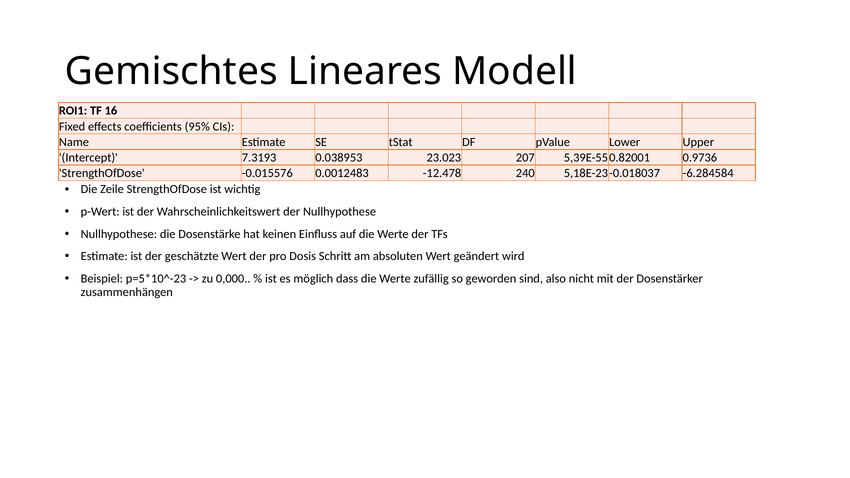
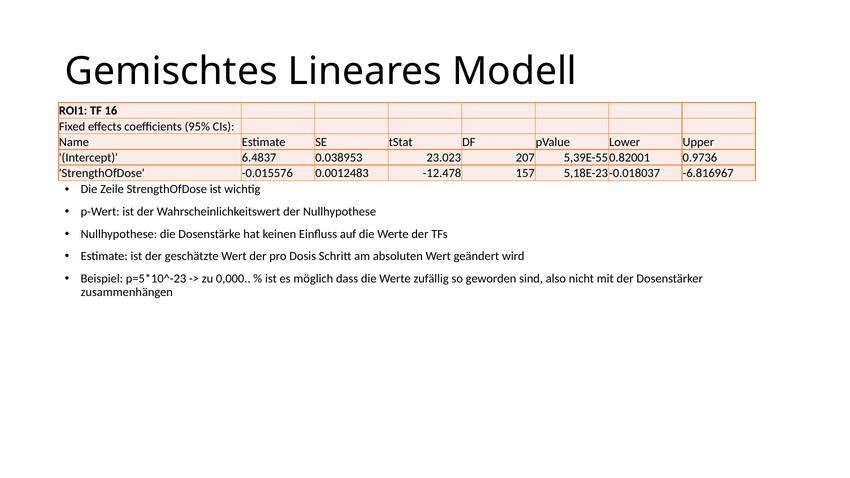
7.3193: 7.3193 -> 6.4837
240: 240 -> 157
-6.284584: -6.284584 -> -6.816967
